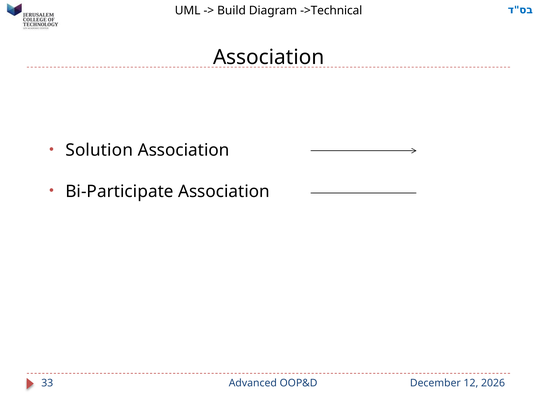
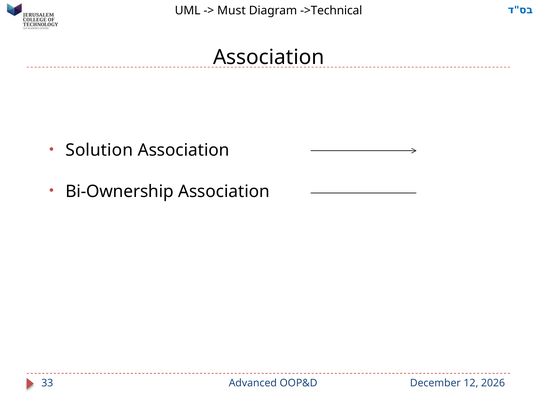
Build: Build -> Must
Bi-Participate: Bi-Participate -> Bi-Ownership
